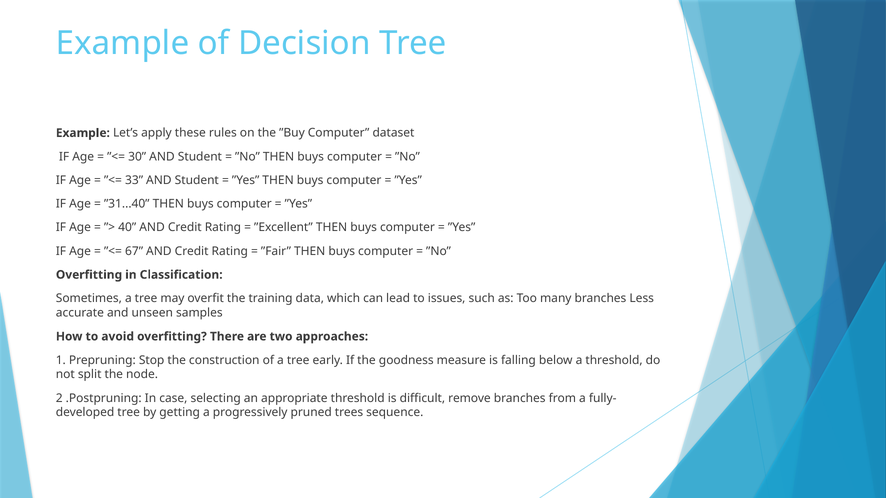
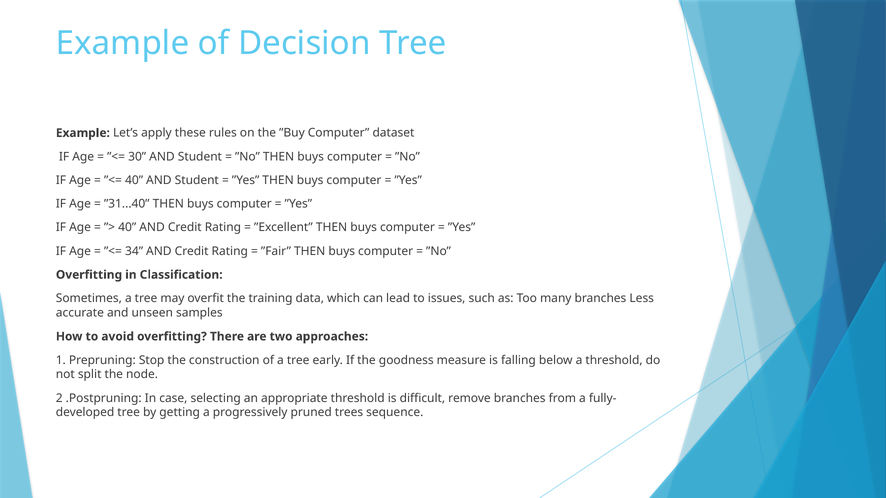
33 at (134, 180): 33 -> 40
67: 67 -> 34
